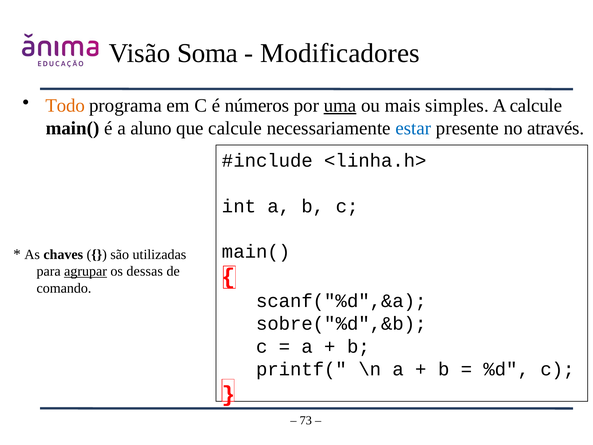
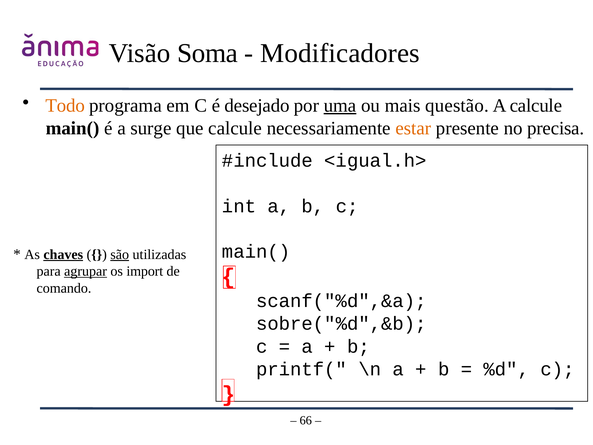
números: números -> desejado
simples: simples -> questão
aluno: aluno -> surge
estar colour: blue -> orange
através: através -> precisa
<linha.h>: <linha.h> -> <igual.h>
chaves underline: none -> present
são underline: none -> present
dessas: dessas -> import
73: 73 -> 66
